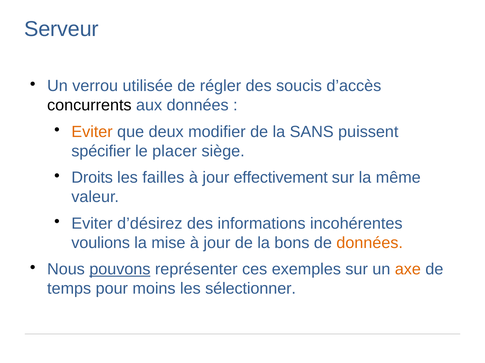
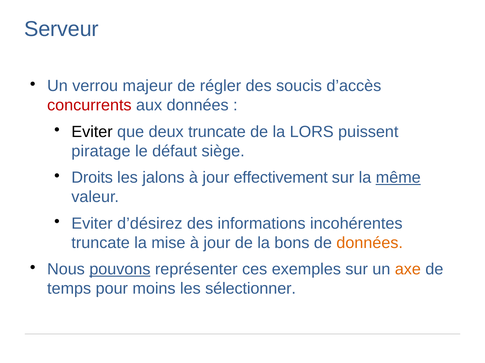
utilisée: utilisée -> majeur
concurrents colour: black -> red
Eviter at (92, 132) colour: orange -> black
deux modifier: modifier -> truncate
SANS: SANS -> LORS
spécifier: spécifier -> piratage
placer: placer -> défaut
failles: failles -> jalons
même underline: none -> present
voulions at (101, 243): voulions -> truncate
